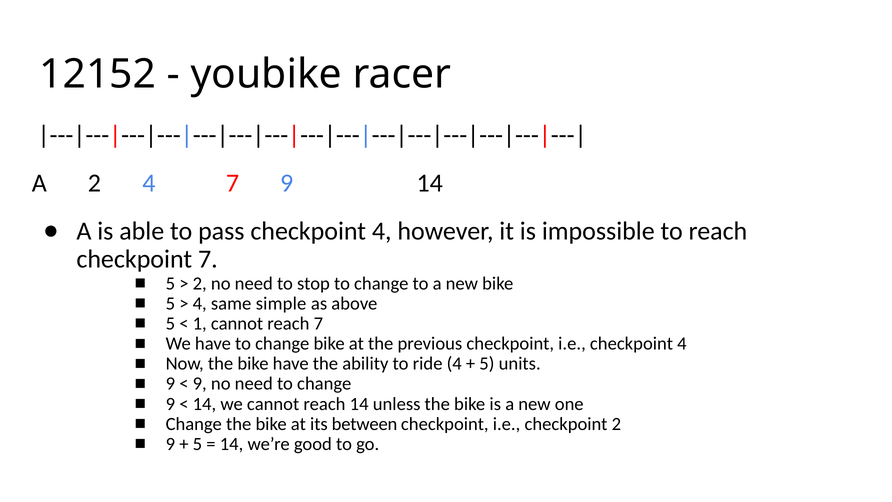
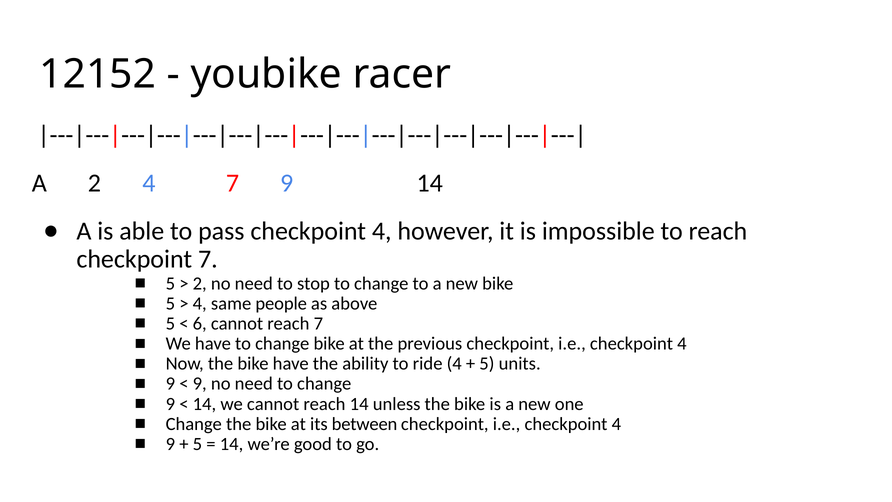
simple: simple -> people
1: 1 -> 6
2 at (616, 424): 2 -> 4
